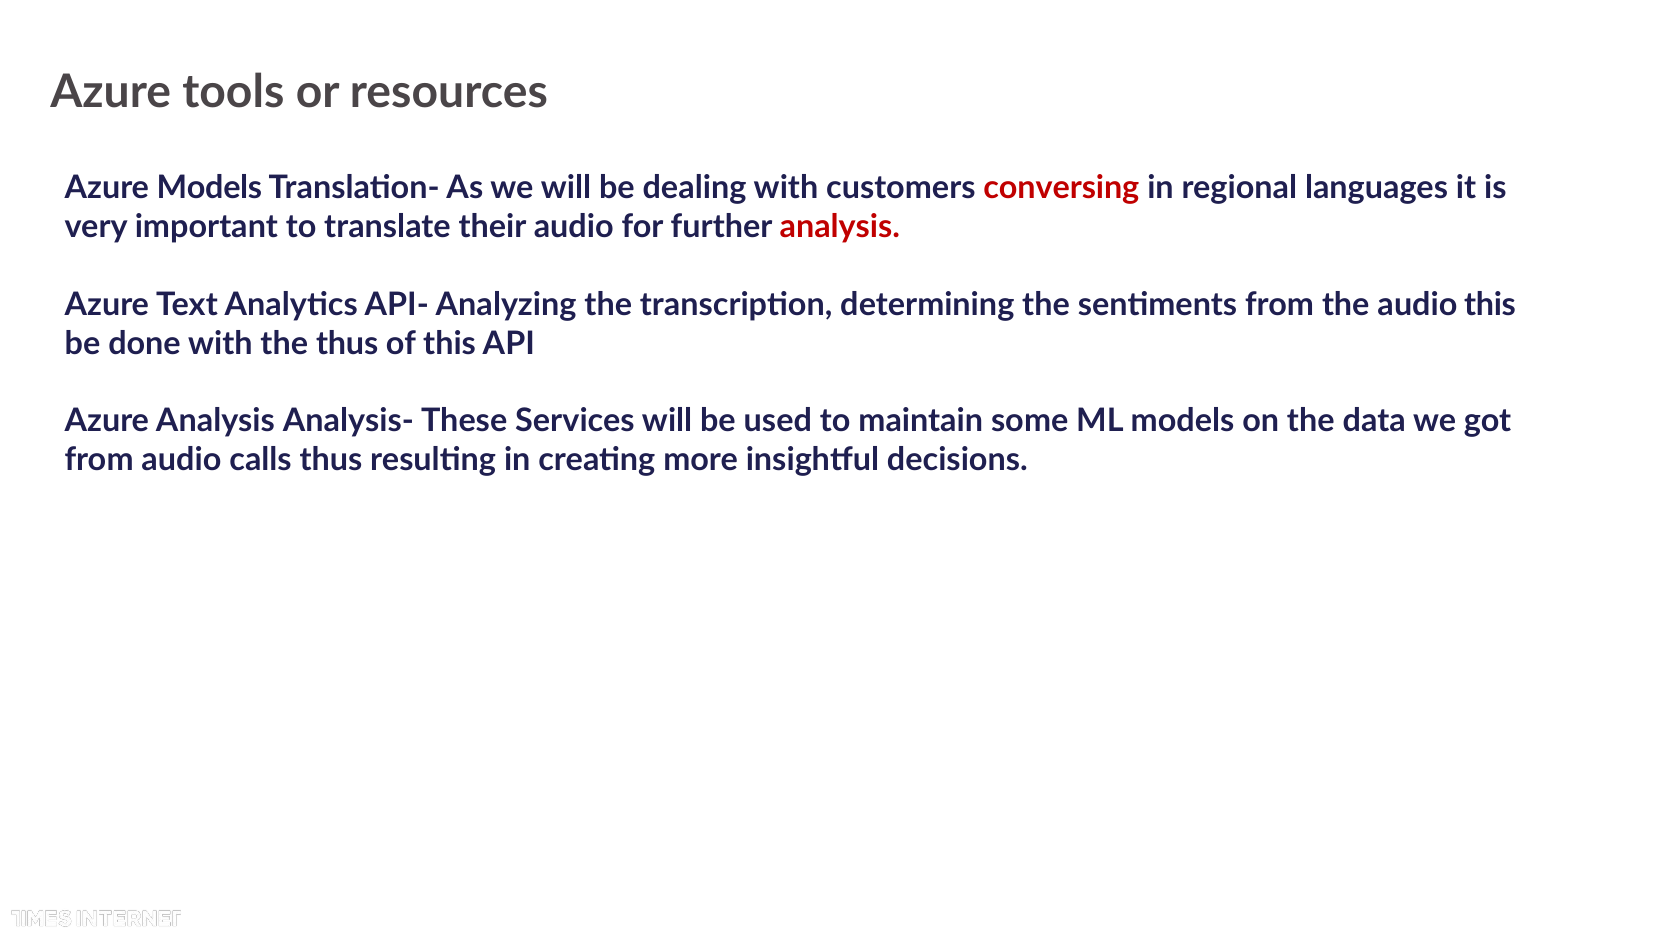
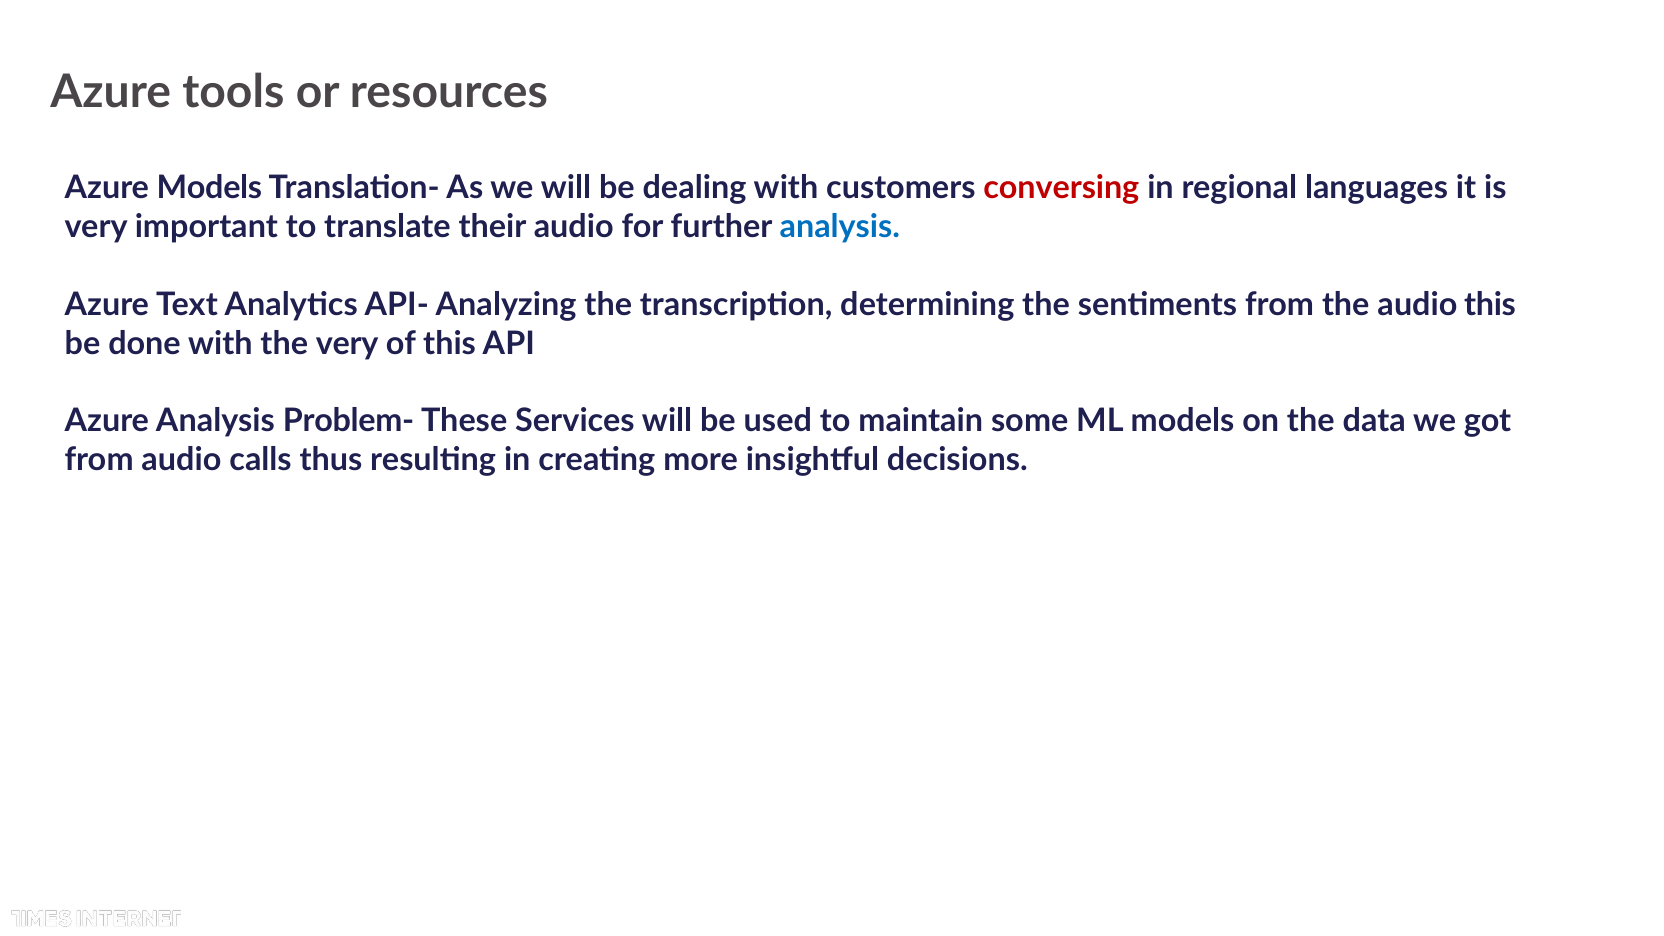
analysis at (840, 227) colour: red -> blue
the thus: thus -> very
Analysis-: Analysis- -> Problem-
